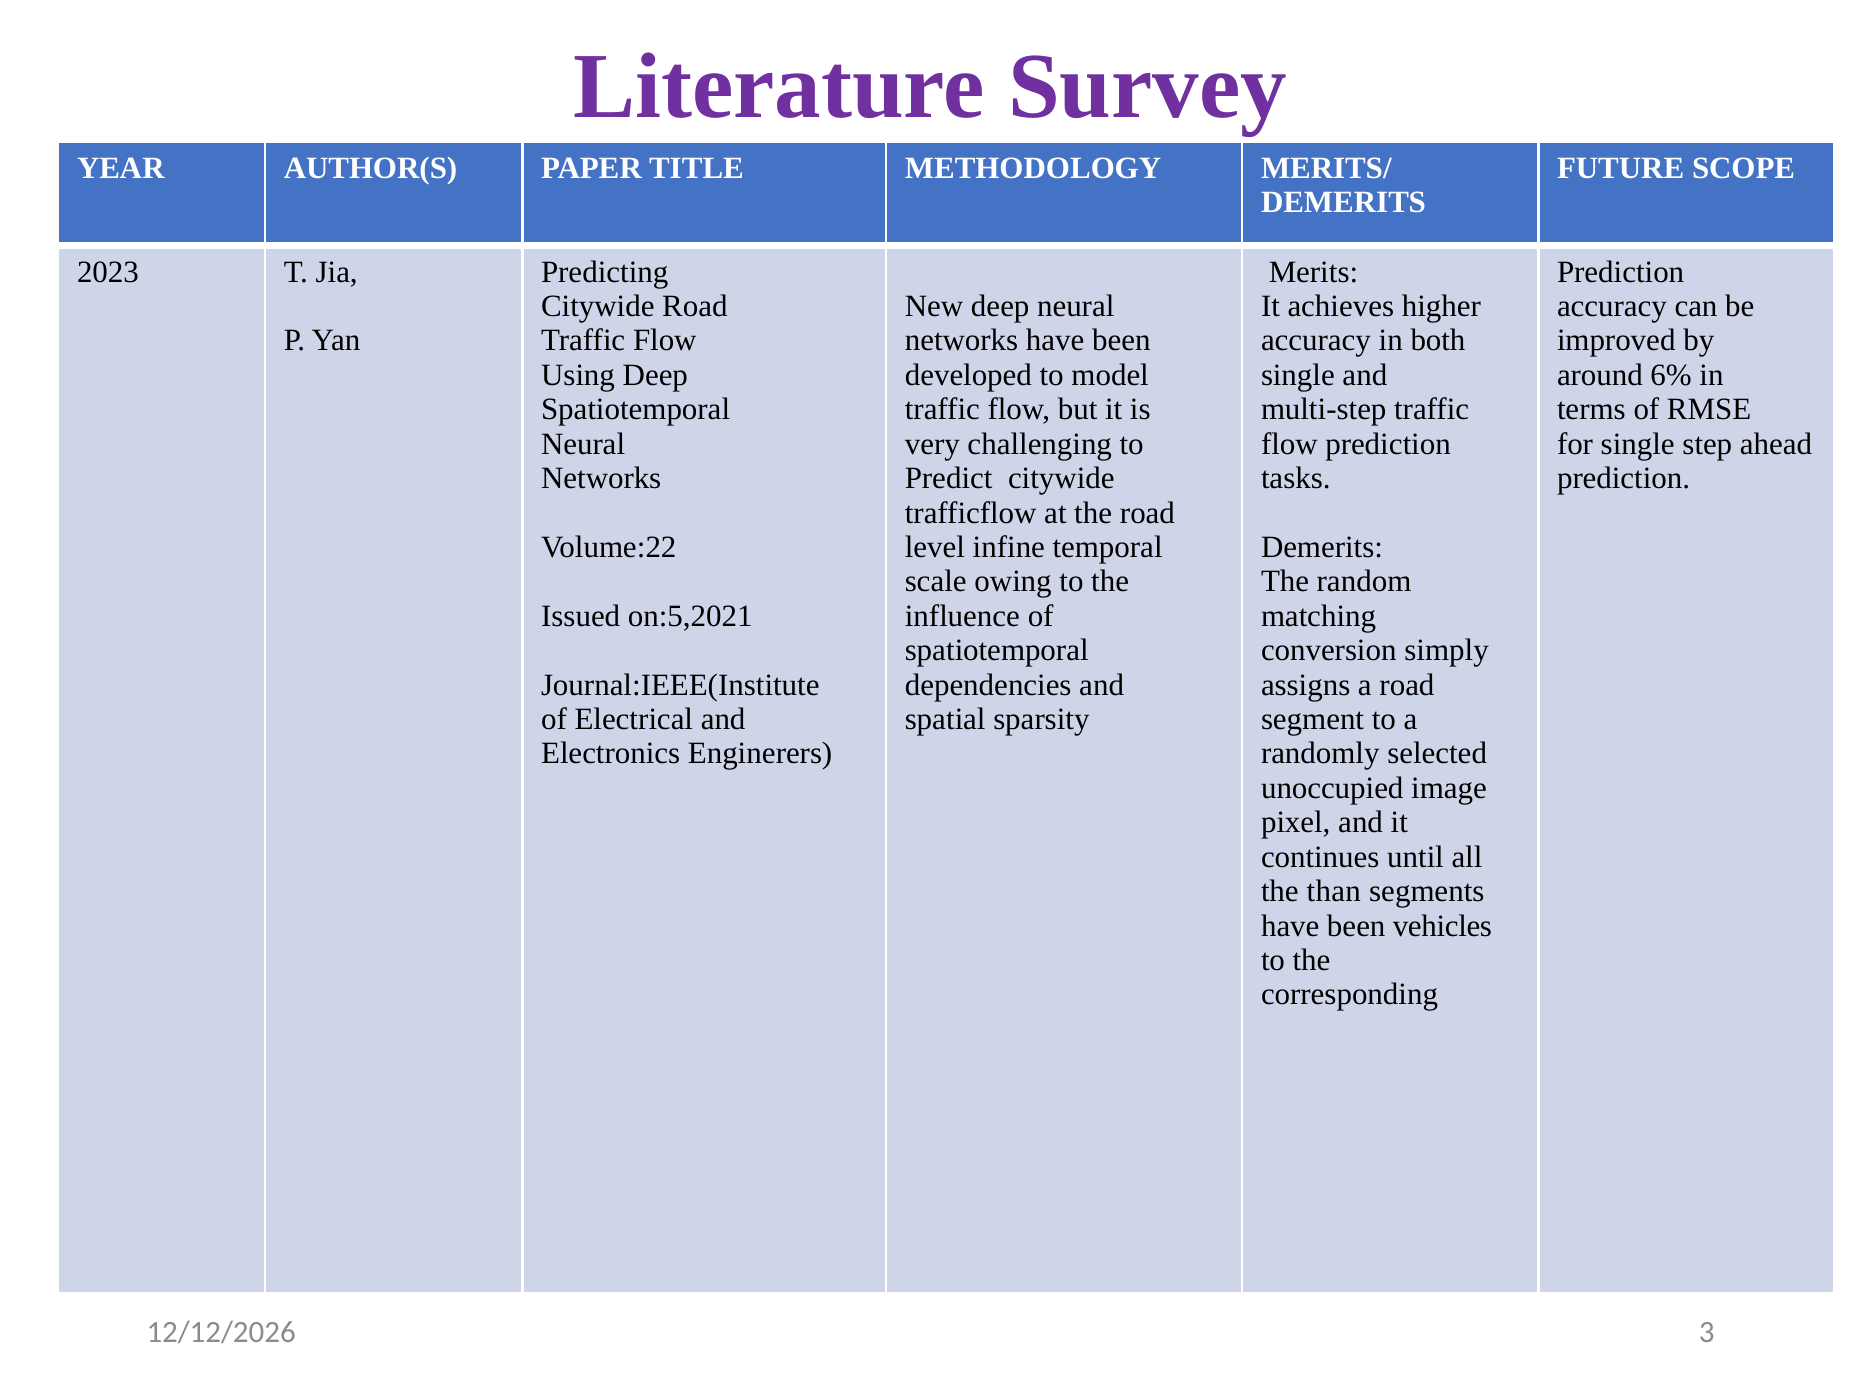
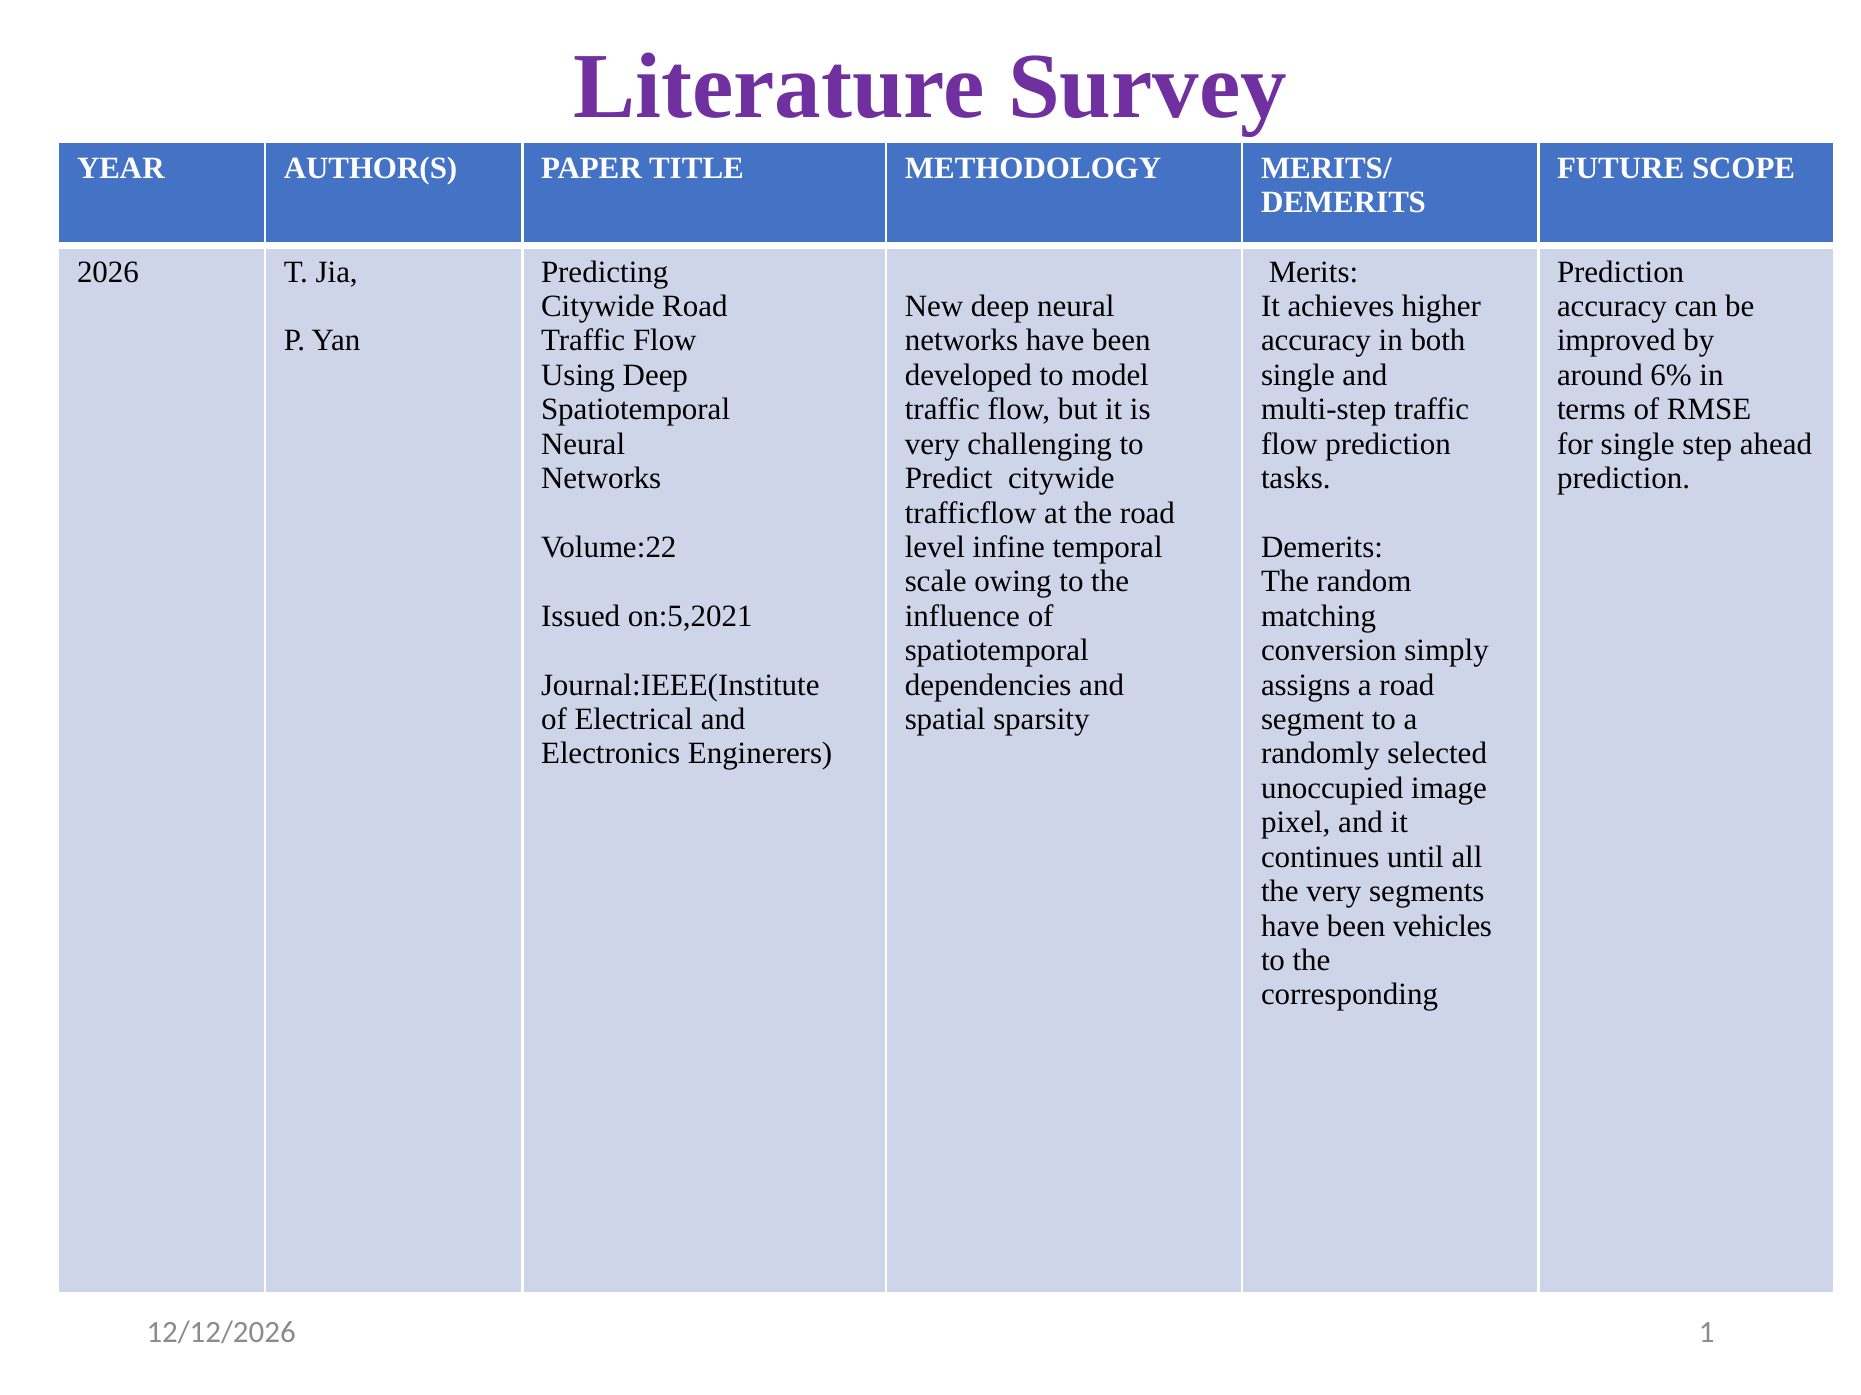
2023: 2023 -> 2026
the than: than -> very
3: 3 -> 1
